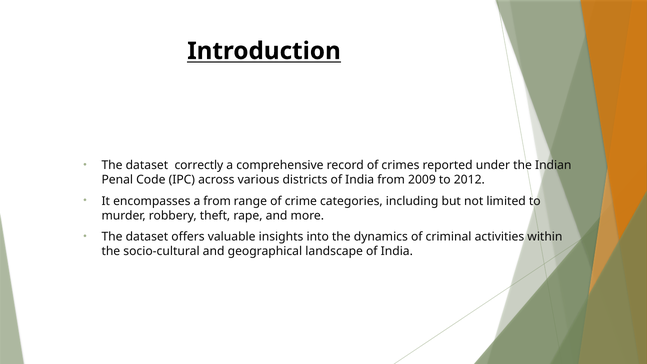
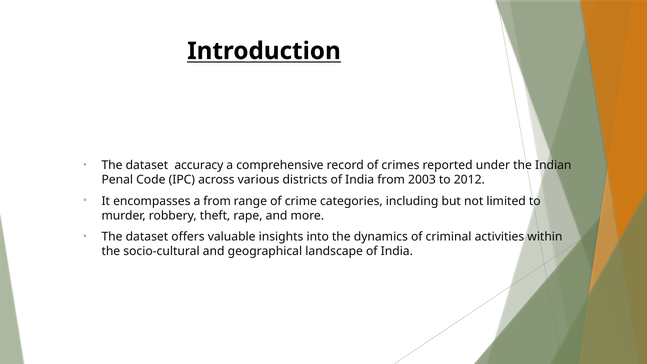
correctly: correctly -> accuracy
2009: 2009 -> 2003
